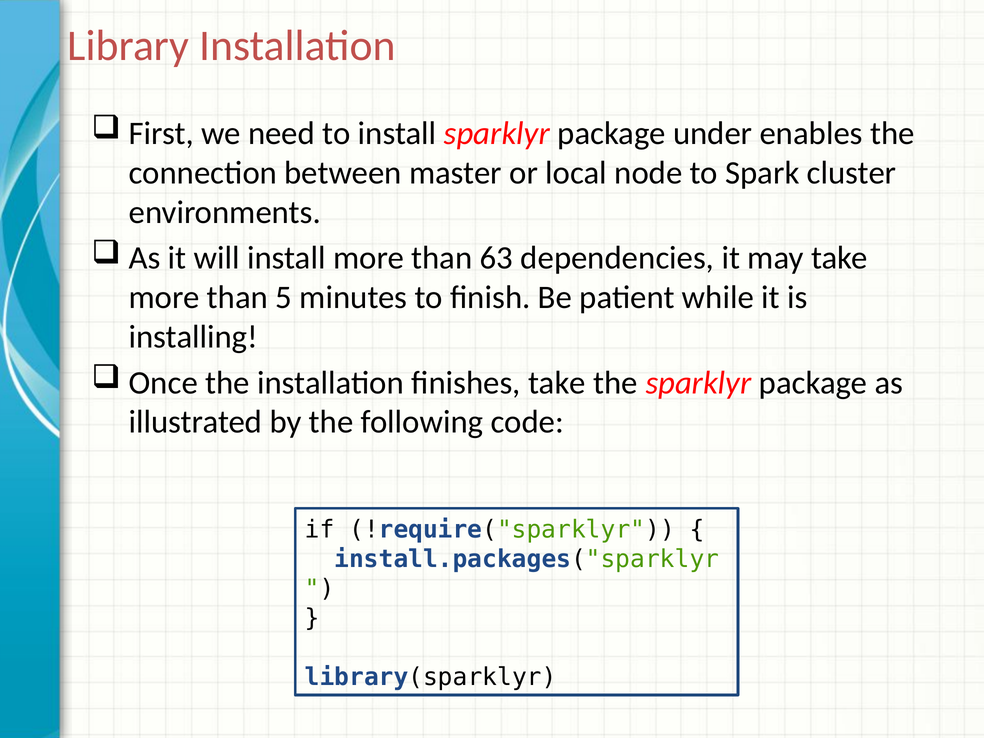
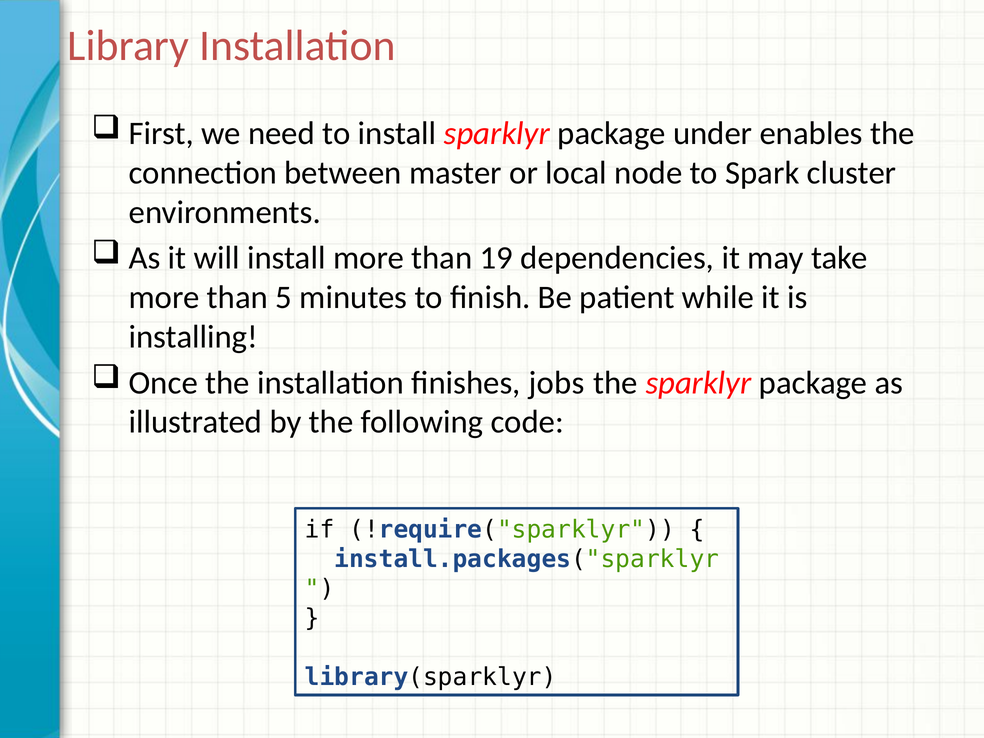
63: 63 -> 19
finishes take: take -> jobs
